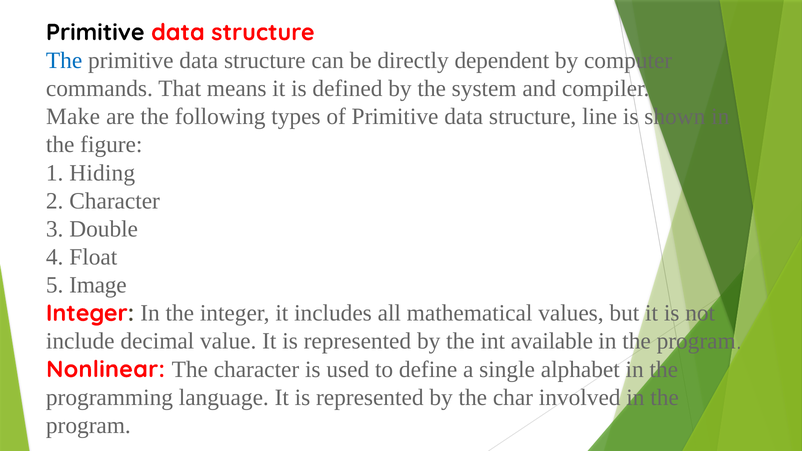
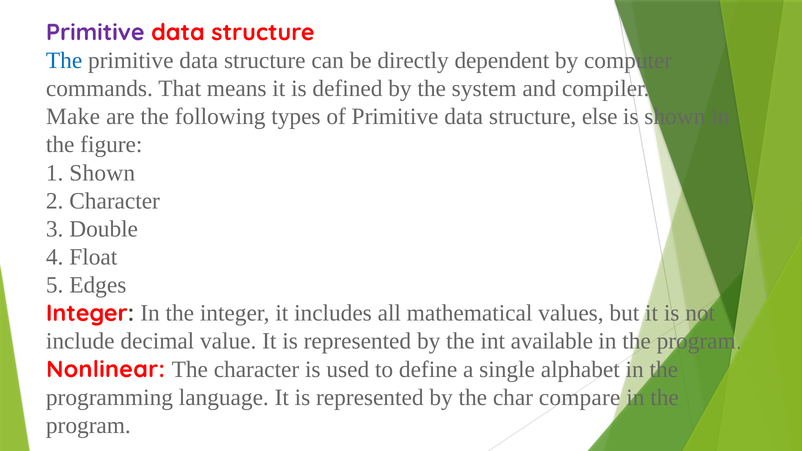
Primitive at (95, 32) colour: black -> purple
line: line -> else
1 Hiding: Hiding -> Shown
Image: Image -> Edges
involved: involved -> compare
